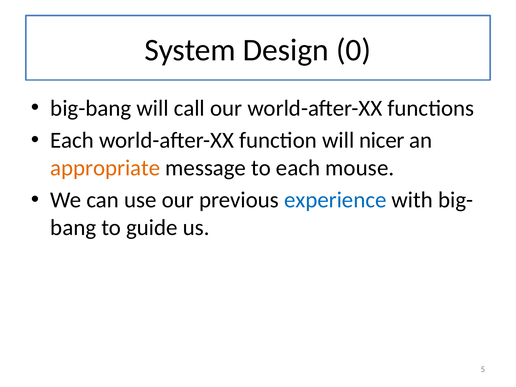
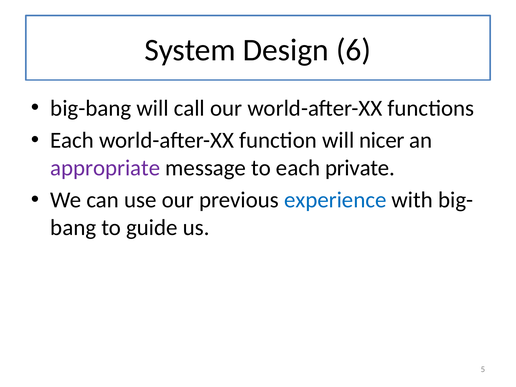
0: 0 -> 6
appropriate colour: orange -> purple
mouse: mouse -> private
